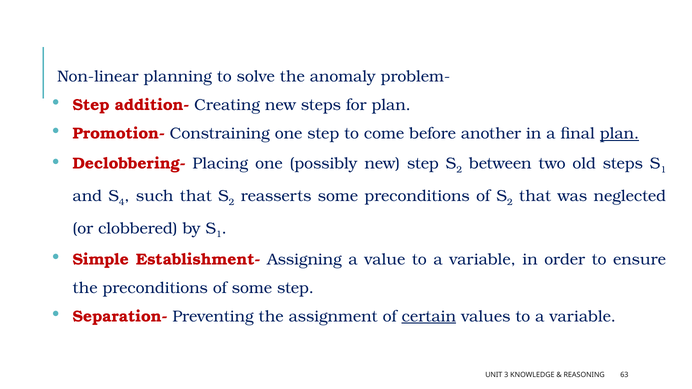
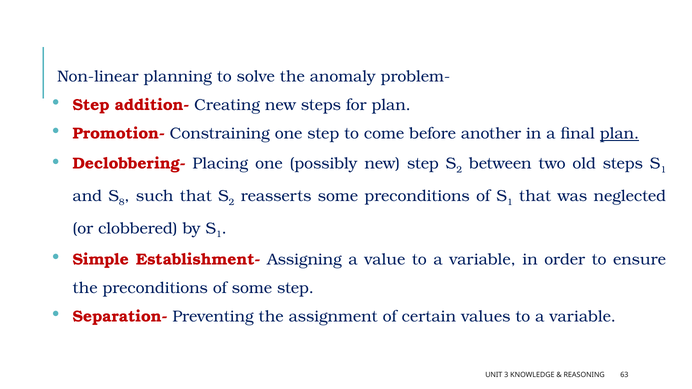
4: 4 -> 8
2 at (510, 202): 2 -> 1
certain underline: present -> none
